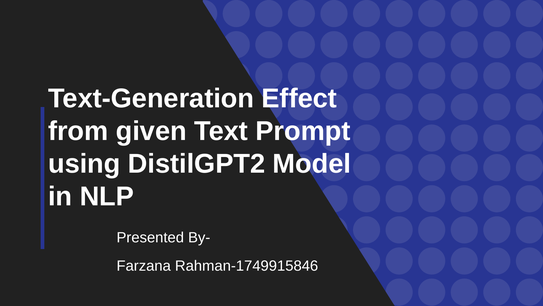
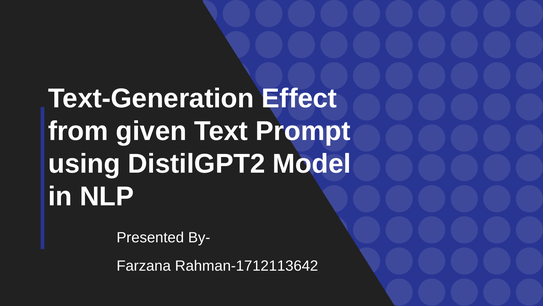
Rahman-1749915846: Rahman-1749915846 -> Rahman-1712113642
